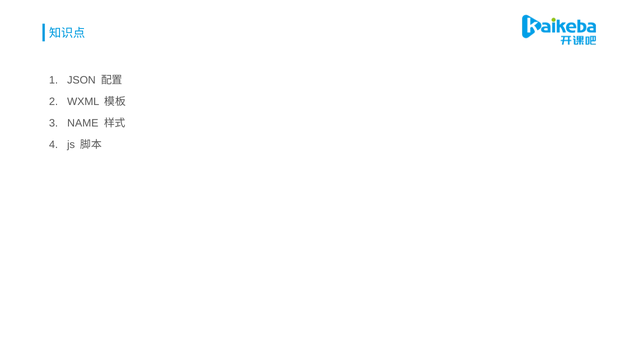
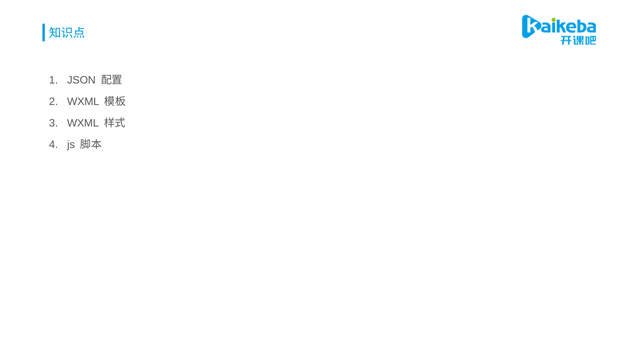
NAME at (83, 123): NAME -> WXML
